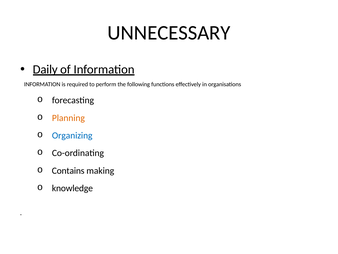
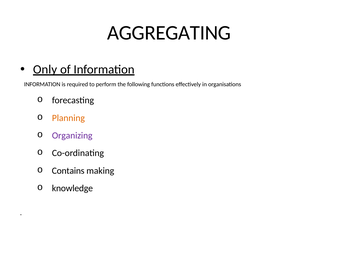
UNNECESSARY: UNNECESSARY -> AGGREGATING
Daily: Daily -> Only
Organizing colour: blue -> purple
